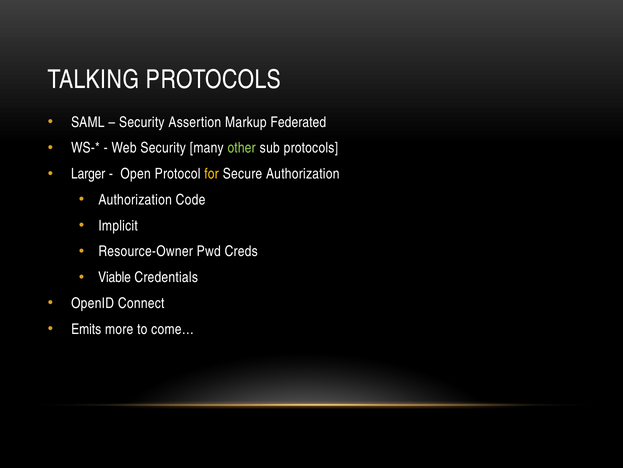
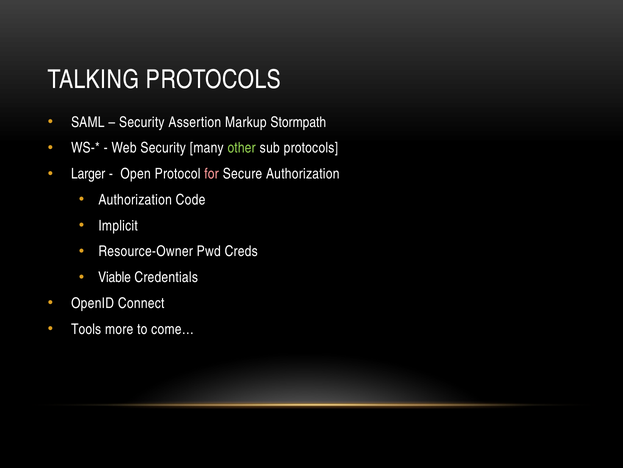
Federated: Federated -> Stormpath
for colour: yellow -> pink
Emits: Emits -> Tools
